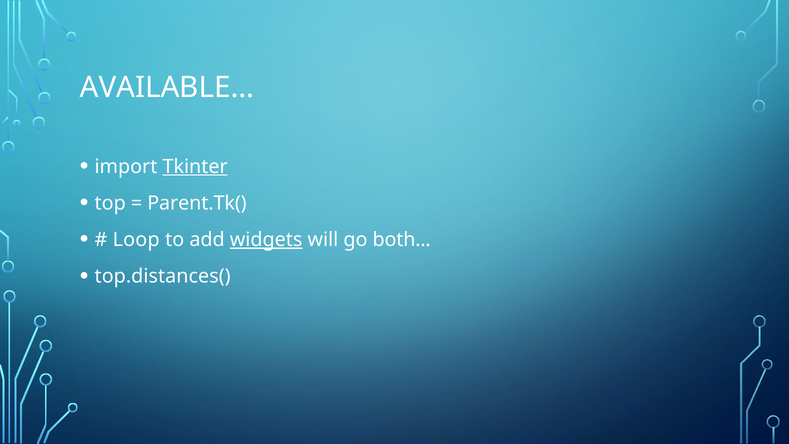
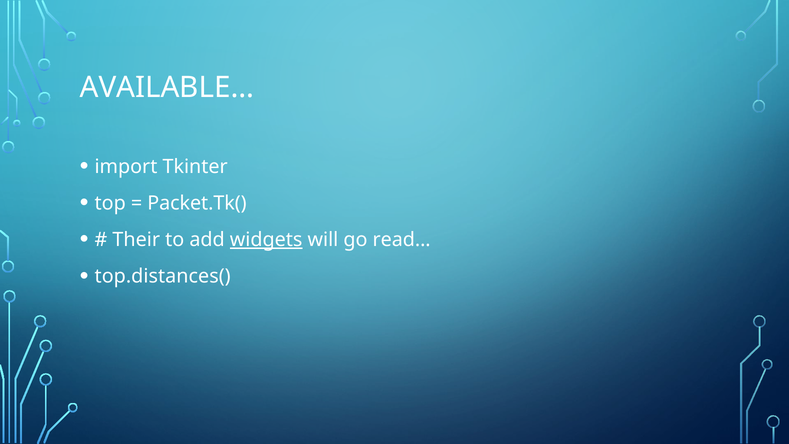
Tkinter underline: present -> none
Parent.Tk(: Parent.Tk( -> Packet.Tk(
Loop: Loop -> Their
both: both -> read
